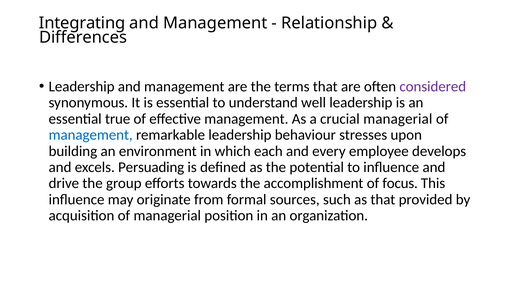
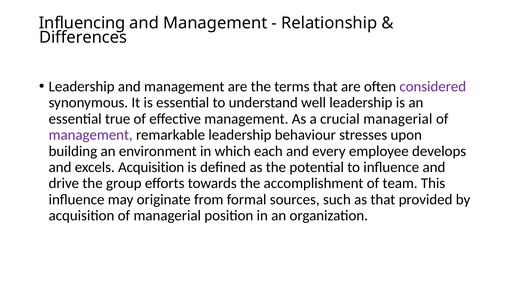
Integrating: Integrating -> Influencing
management at (91, 135) colour: blue -> purple
excels Persuading: Persuading -> Acquisition
focus: focus -> team
